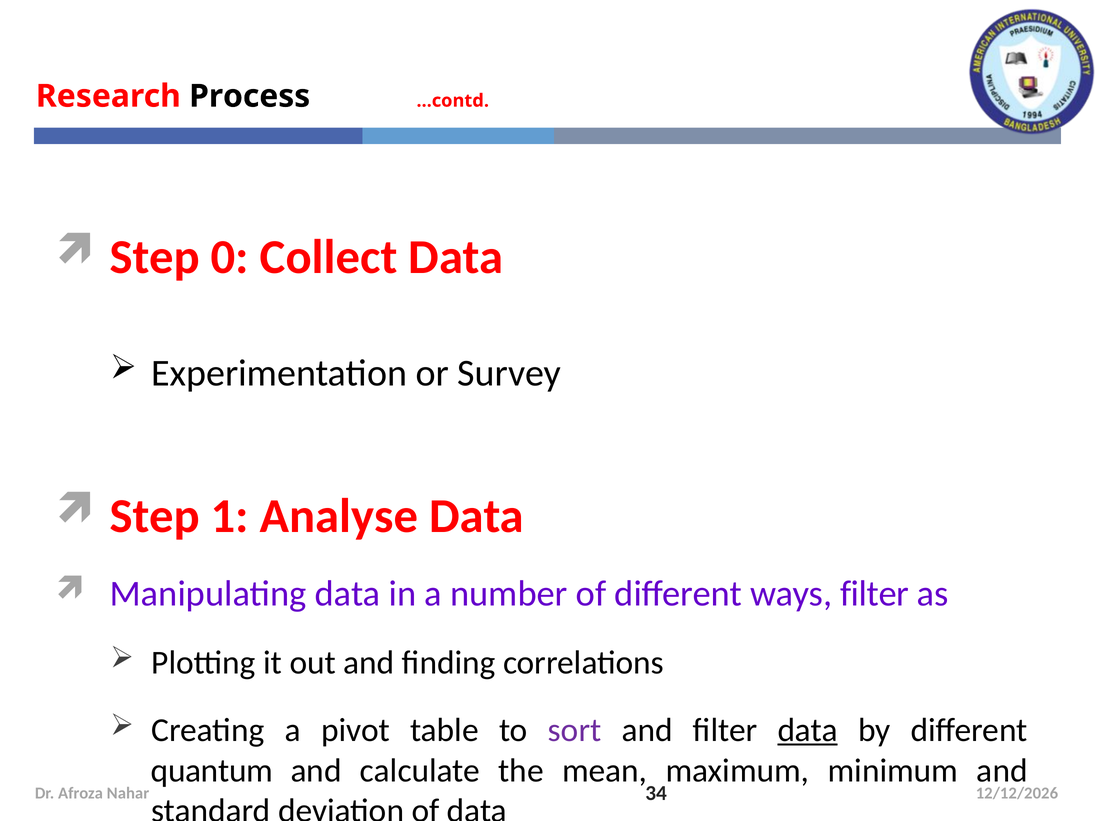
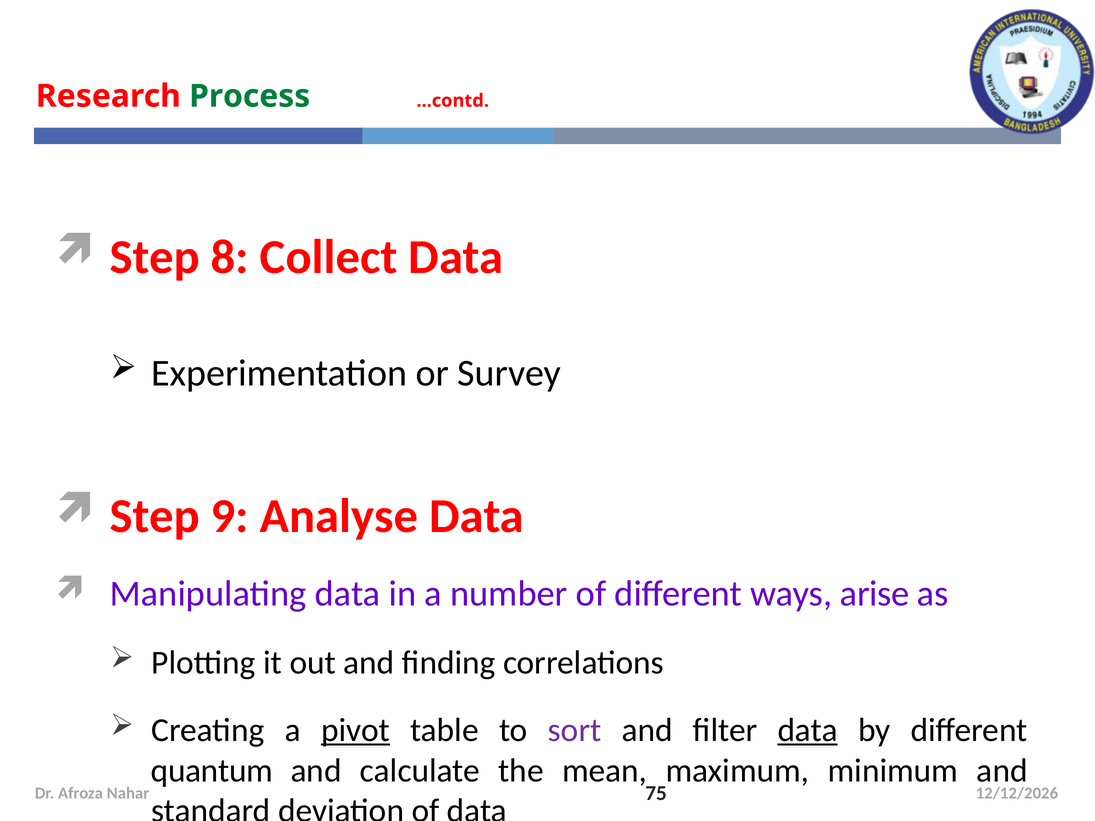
Process colour: black -> green
0: 0 -> 8
1: 1 -> 9
ways filter: filter -> arise
pivot underline: none -> present
34: 34 -> 75
